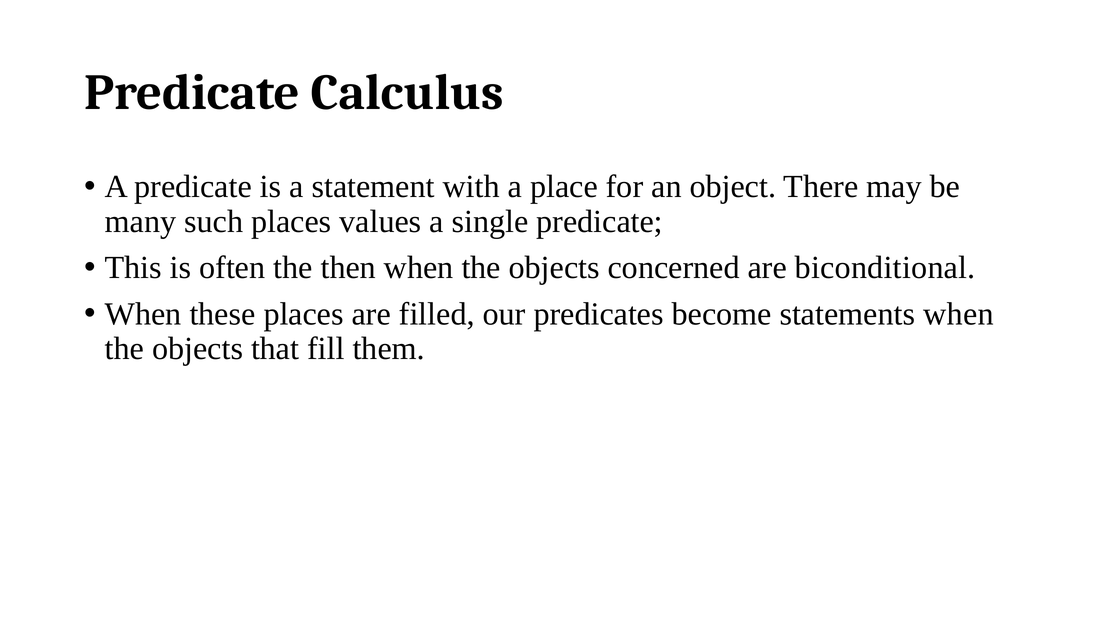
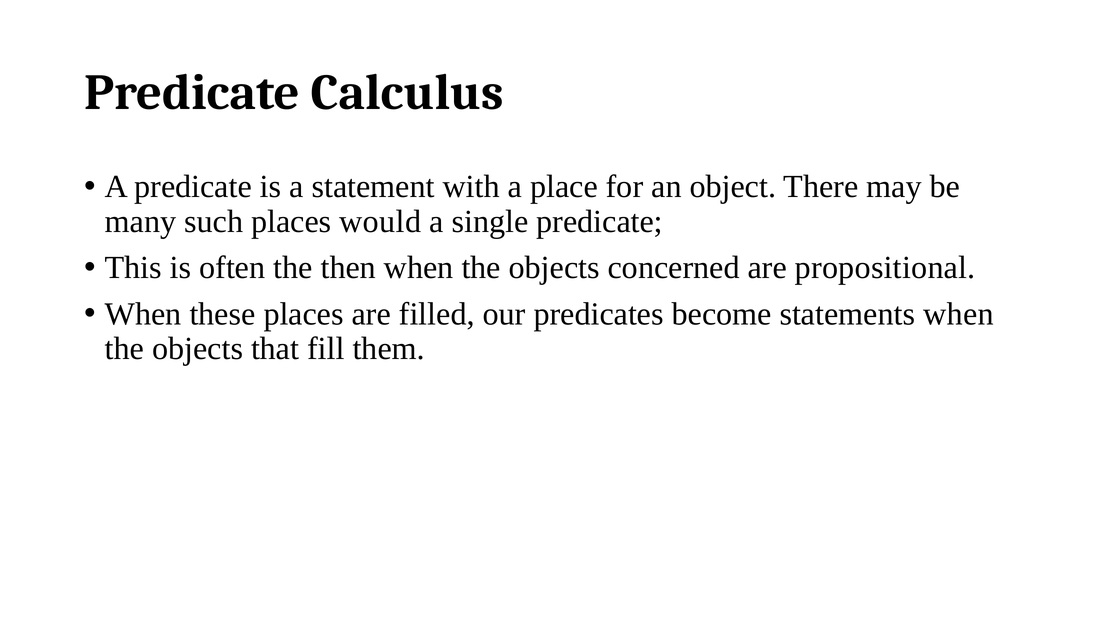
values: values -> would
biconditional: biconditional -> propositional
